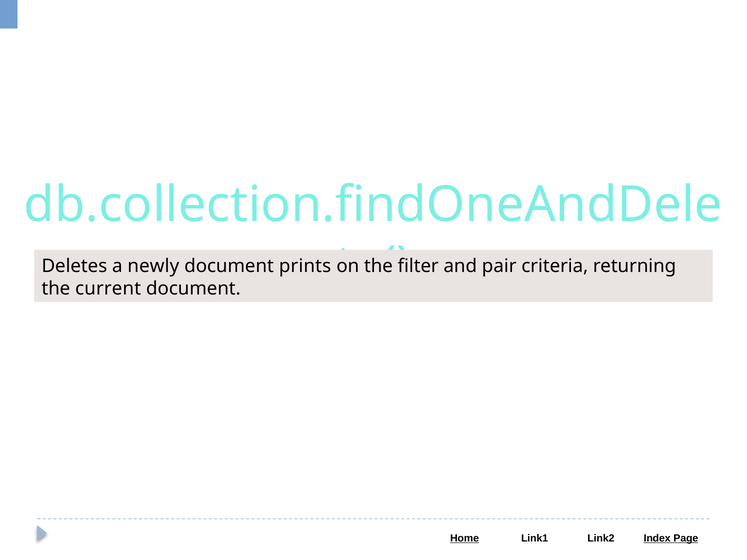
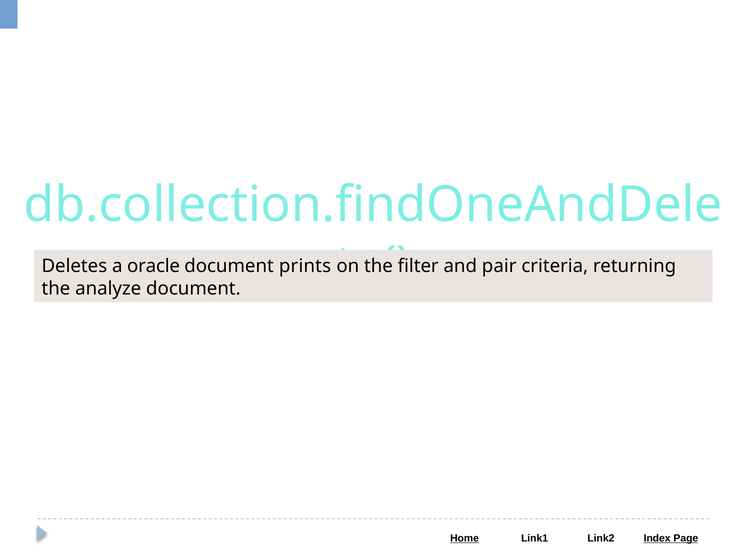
newly: newly -> oracle
current: current -> analyze
